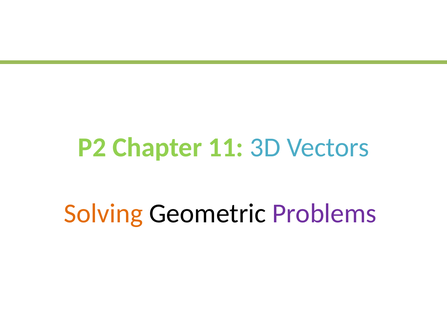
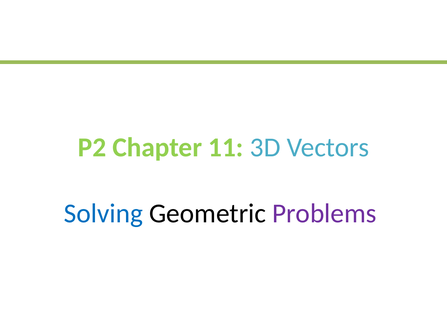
Solving colour: orange -> blue
